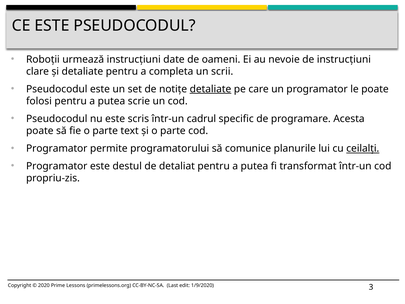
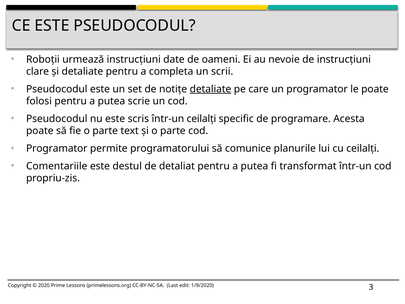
într-un cadrul: cadrul -> ceilalți
ceilalți at (363, 148) underline: present -> none
Programator at (57, 166): Programator -> Comentariile
